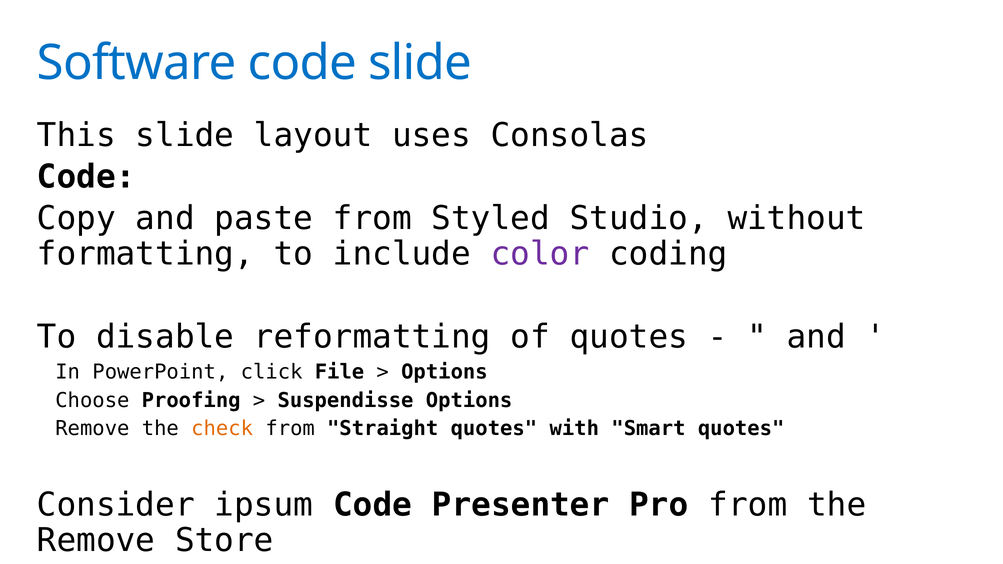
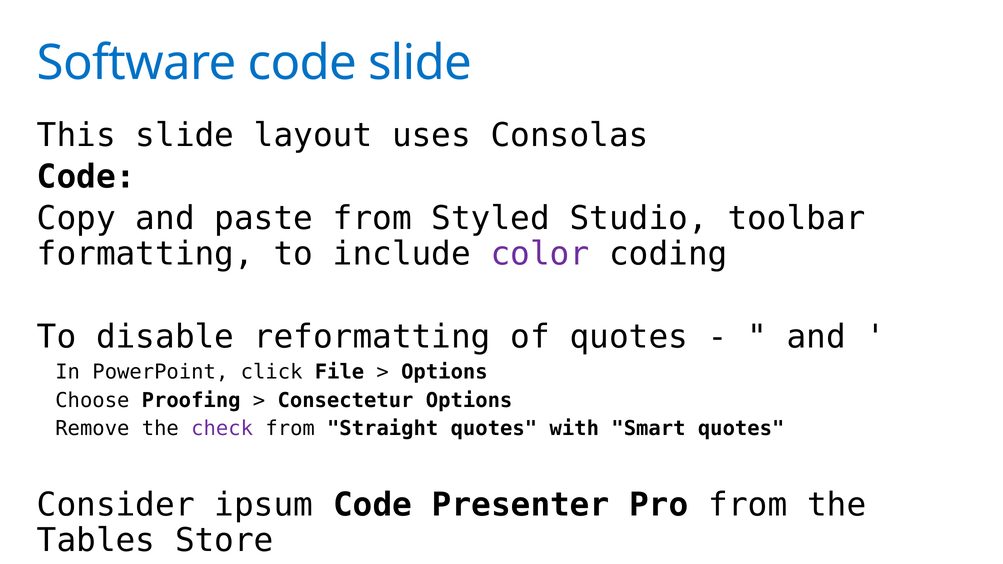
without: without -> toolbar
Suspendisse: Suspendisse -> Consectetur
check colour: orange -> purple
Remove at (96, 541): Remove -> Tables
